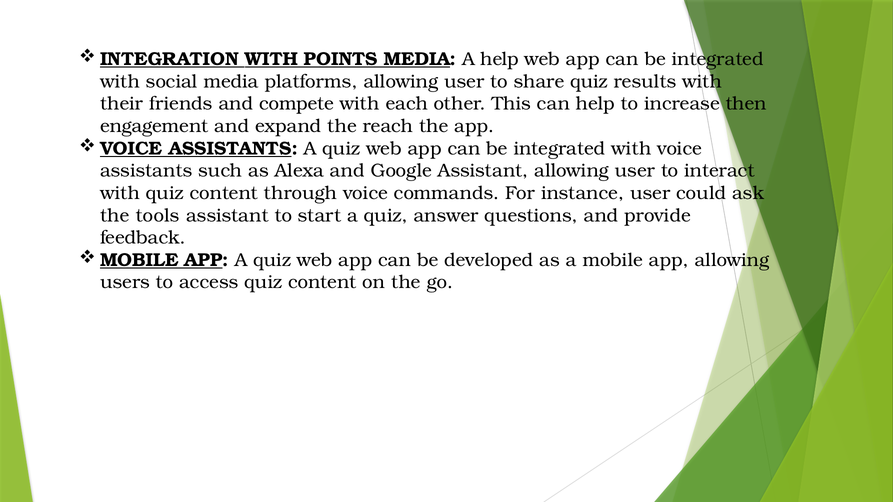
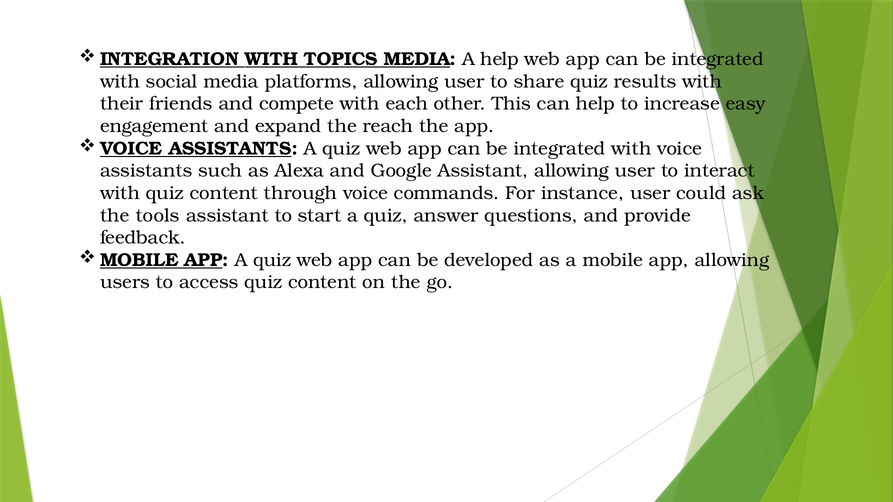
POINTS: POINTS -> TOPICS
then: then -> easy
